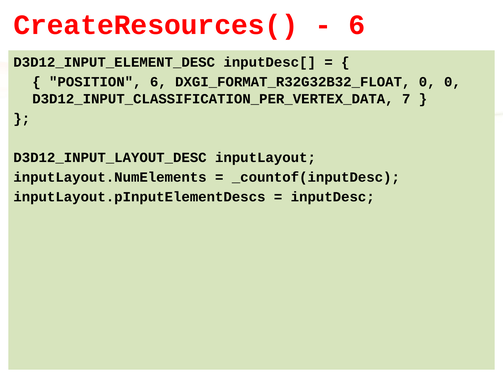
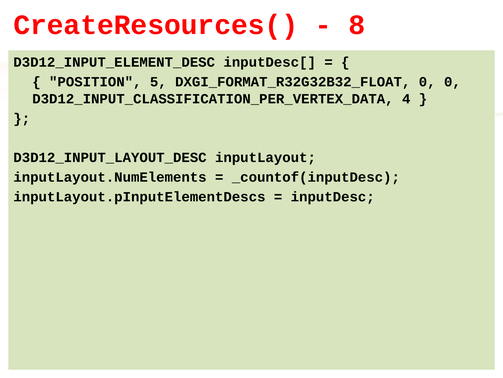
6 at (357, 25): 6 -> 8
POSITION 6: 6 -> 5
7: 7 -> 4
